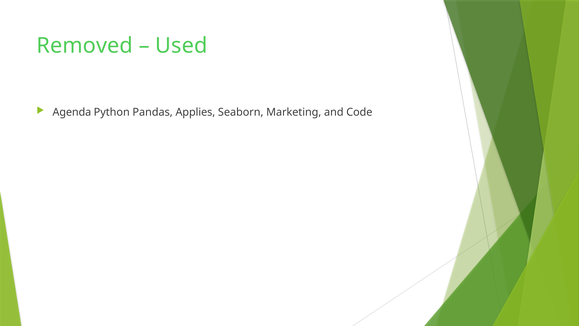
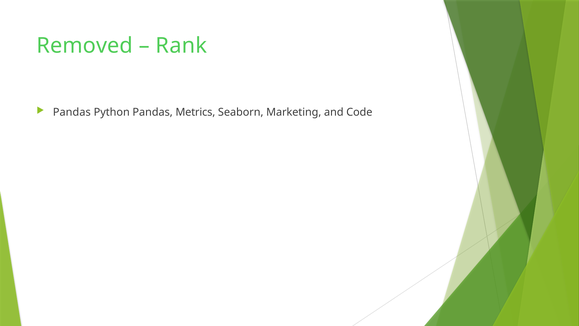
Used: Used -> Rank
Agenda at (72, 112): Agenda -> Pandas
Applies: Applies -> Metrics
